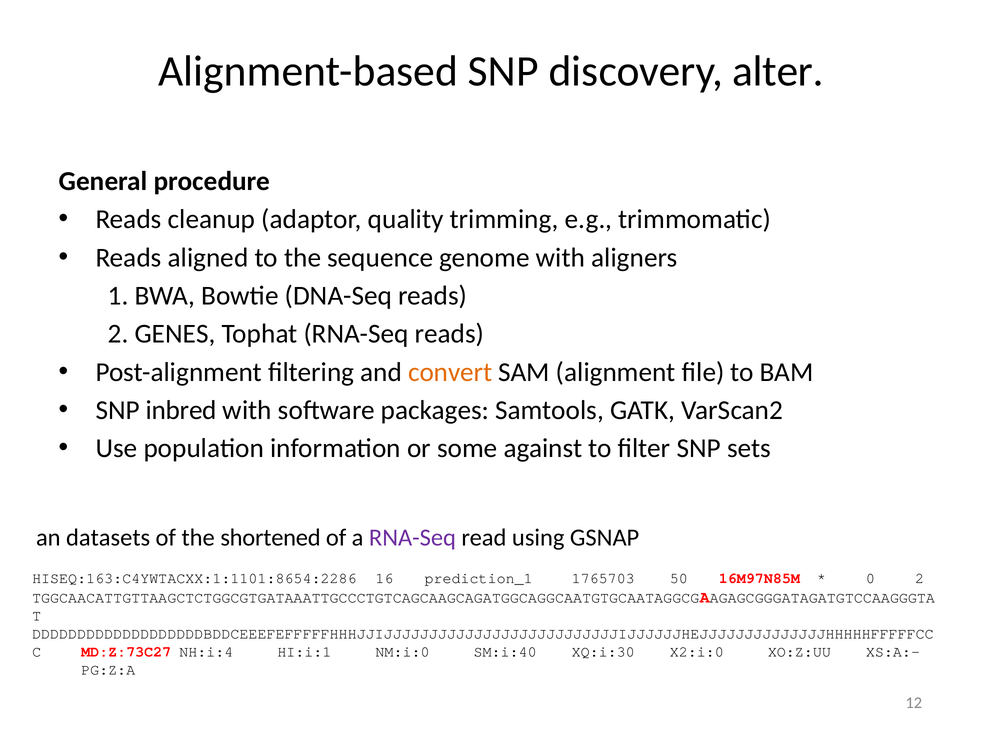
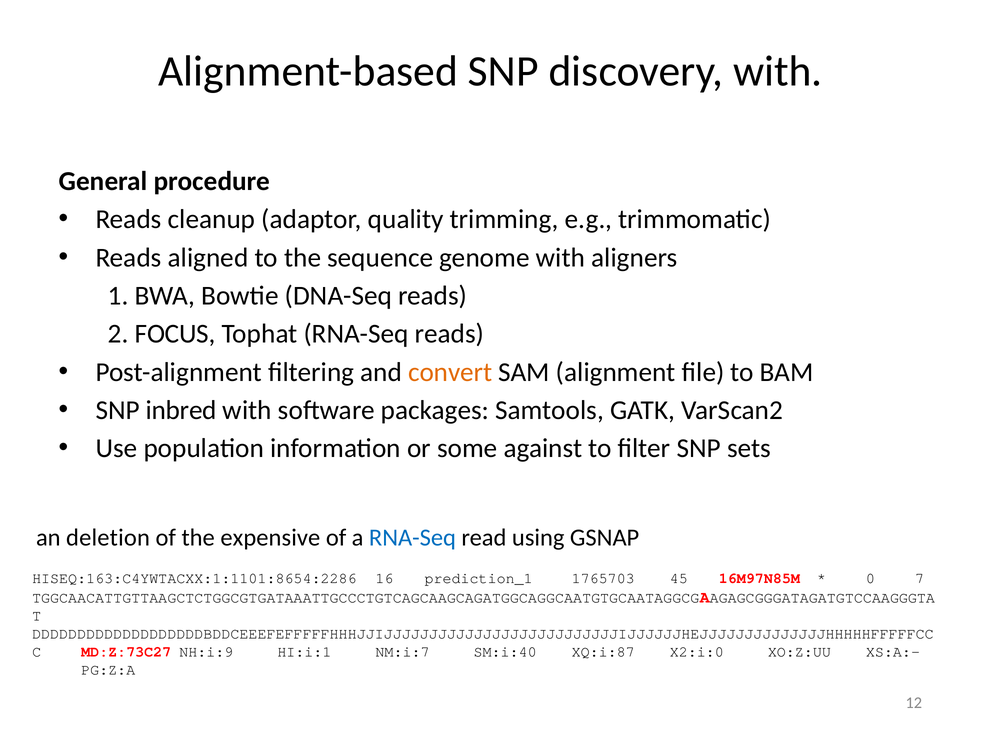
discovery alter: alter -> with
GENES: GENES -> FOCUS
datasets: datasets -> deletion
shortened: shortened -> expensive
RNA-Seq at (412, 538) colour: purple -> blue
50: 50 -> 45
0 2: 2 -> 7
NH:i:4: NH:i:4 -> NH:i:9
NM:i:0: NM:i:0 -> NM:i:7
XQ:i:30: XQ:i:30 -> XQ:i:87
